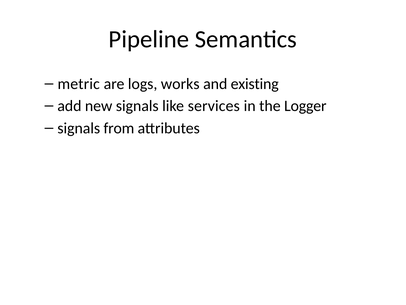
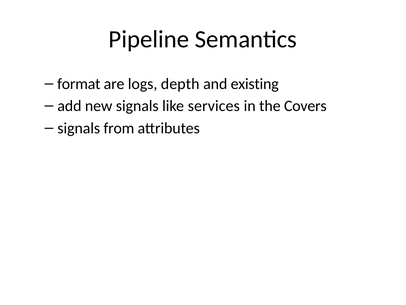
metric: metric -> format
works: works -> depth
Logger: Logger -> Covers
